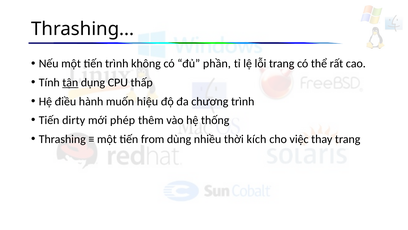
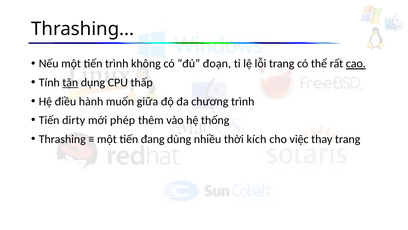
phần: phần -> đoạn
cao underline: none -> present
hiệu: hiệu -> giữa
from: from -> đang
